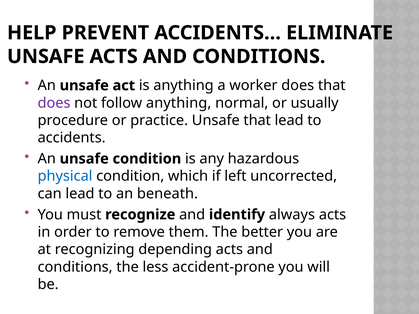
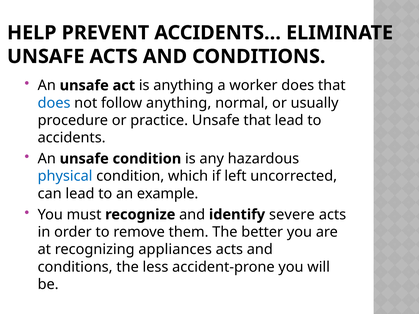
does at (54, 103) colour: purple -> blue
beneath: beneath -> example
always: always -> severe
depending: depending -> appliances
